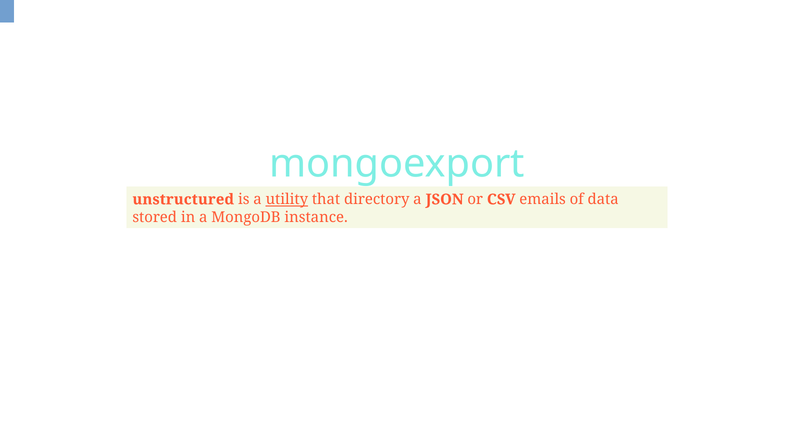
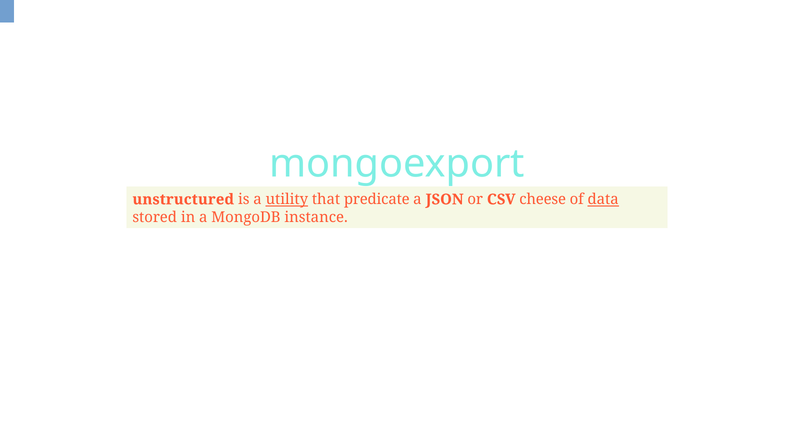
directory: directory -> predicate
emails: emails -> cheese
data underline: none -> present
